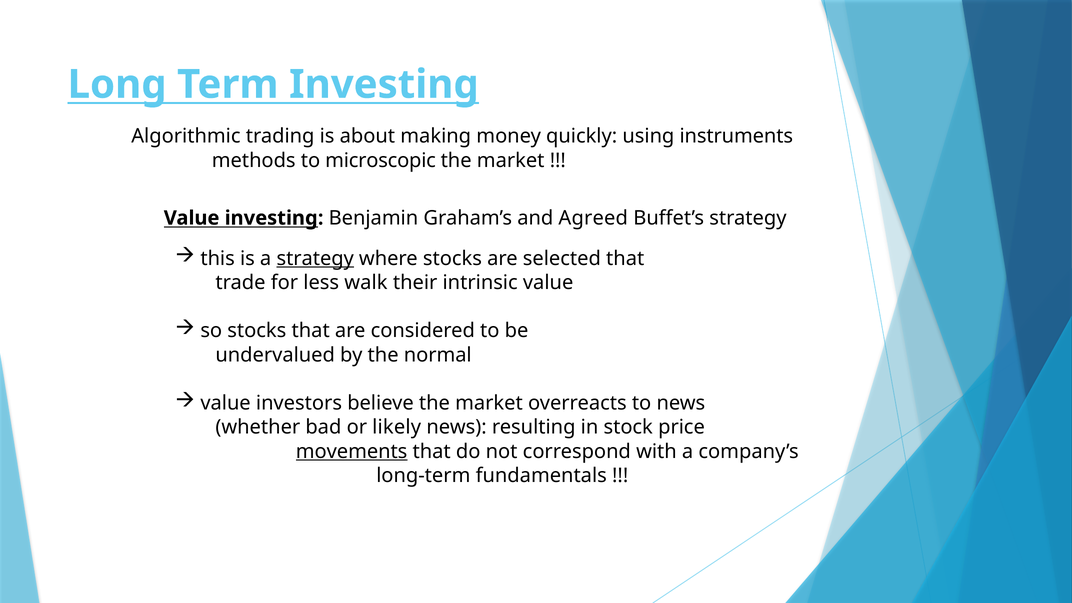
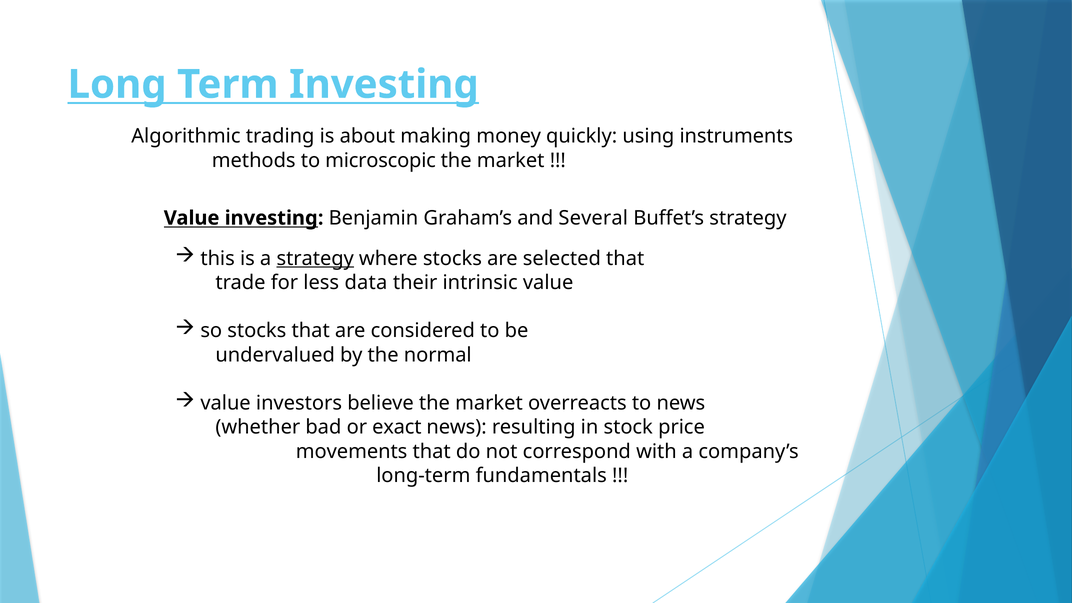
Agreed: Agreed -> Several
walk: walk -> data
likely: likely -> exact
movements underline: present -> none
